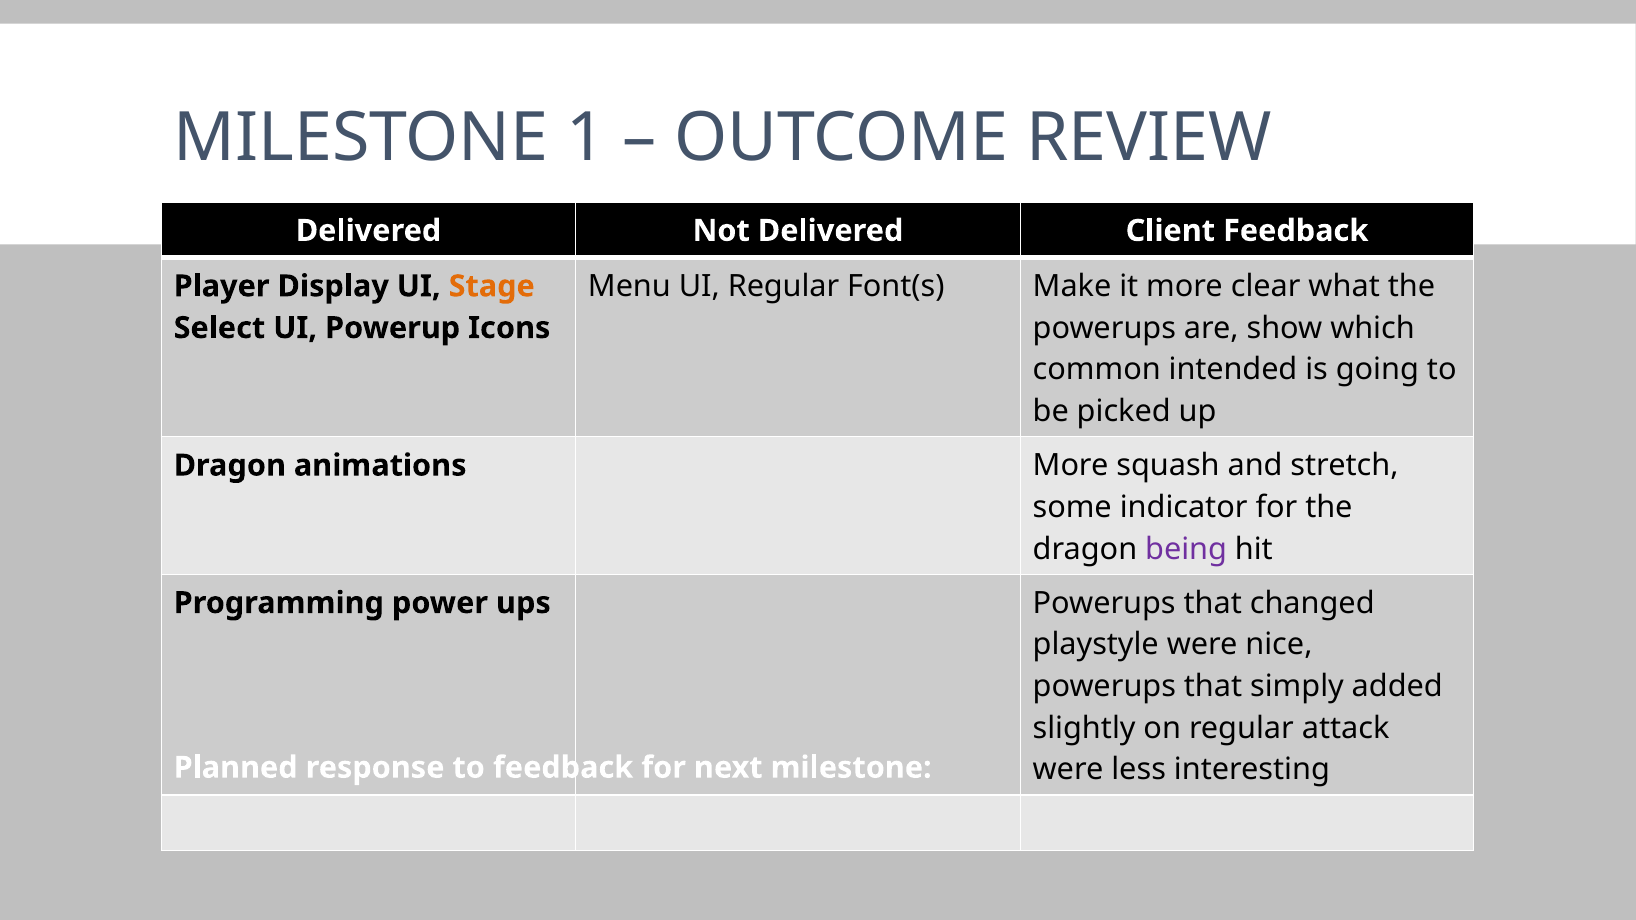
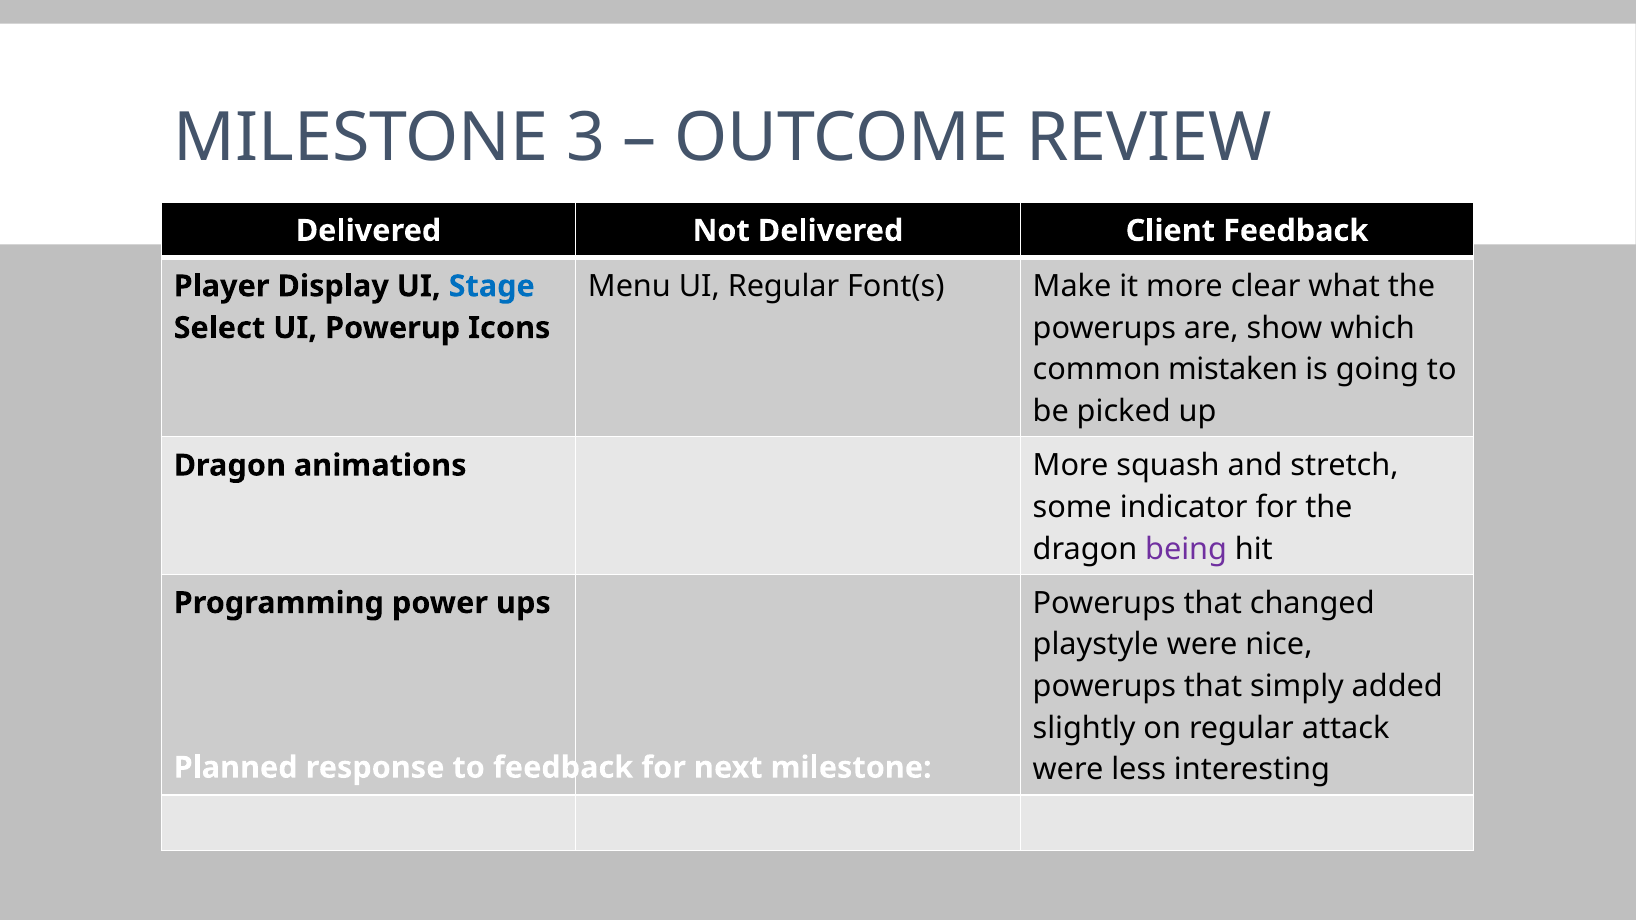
1: 1 -> 3
Stage colour: orange -> blue
intended: intended -> mistaken
